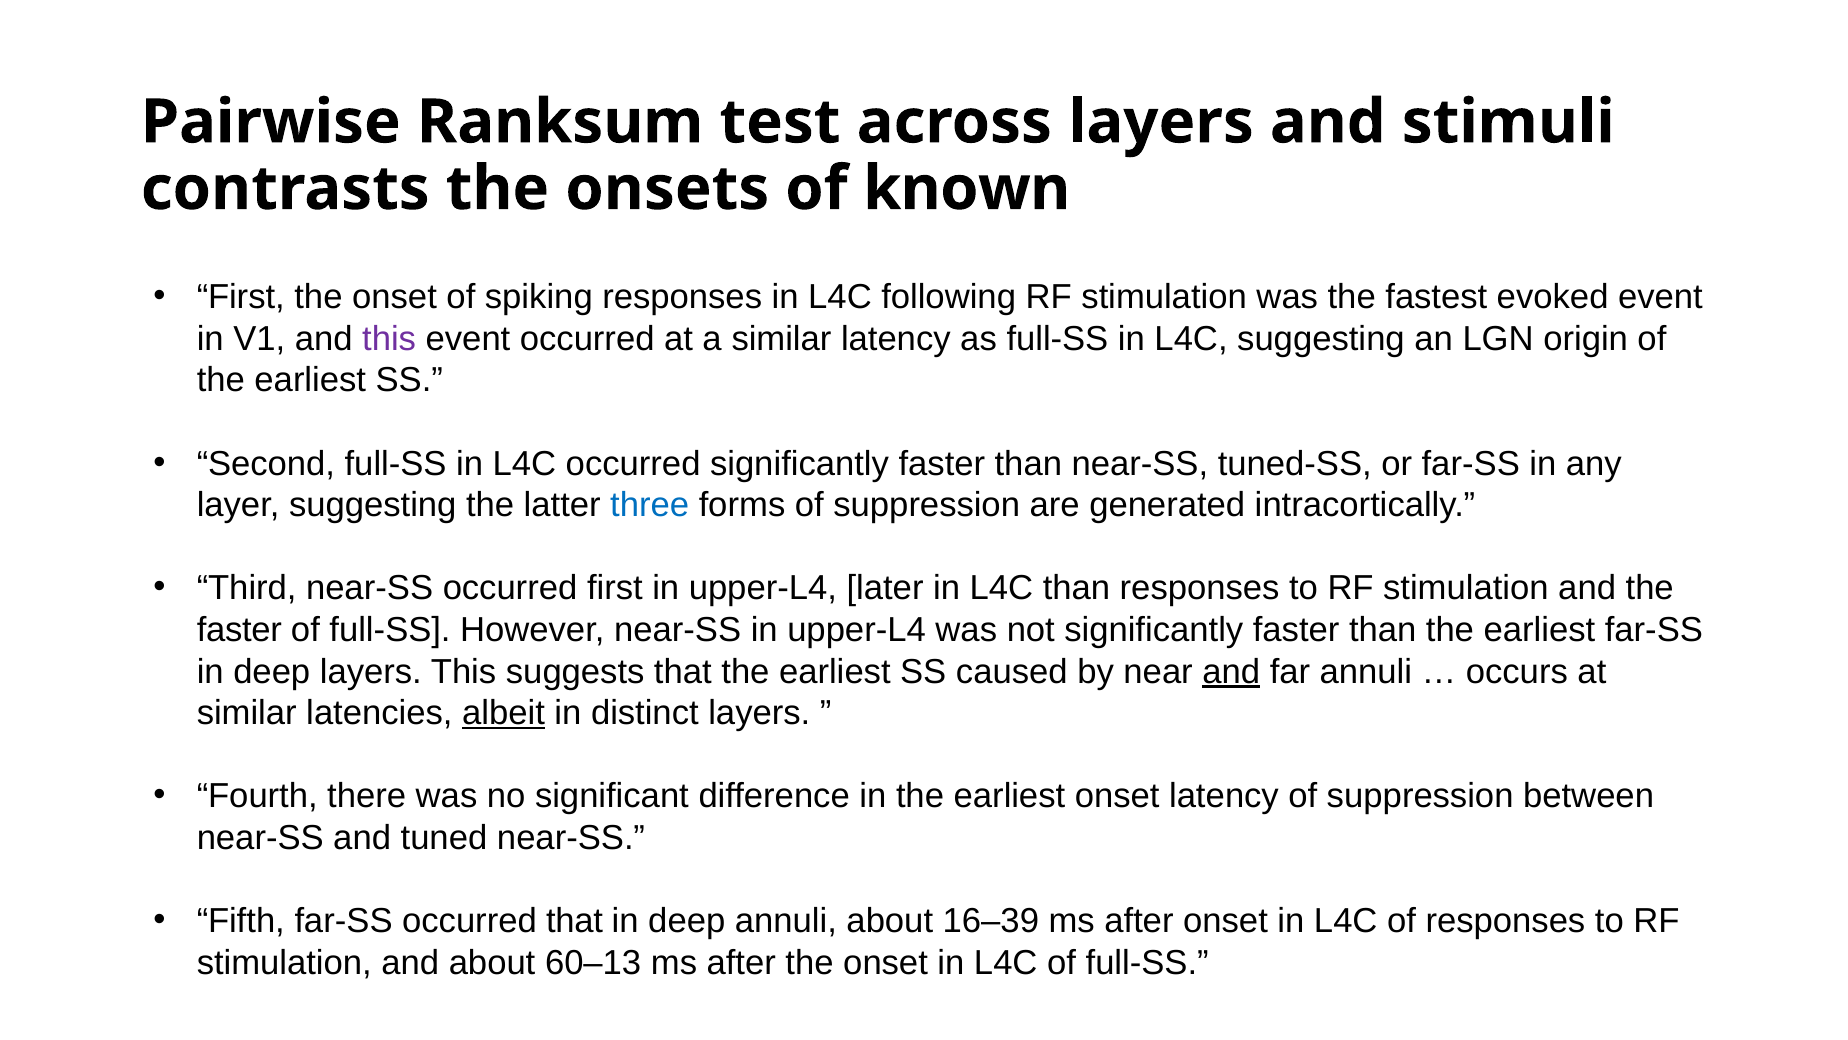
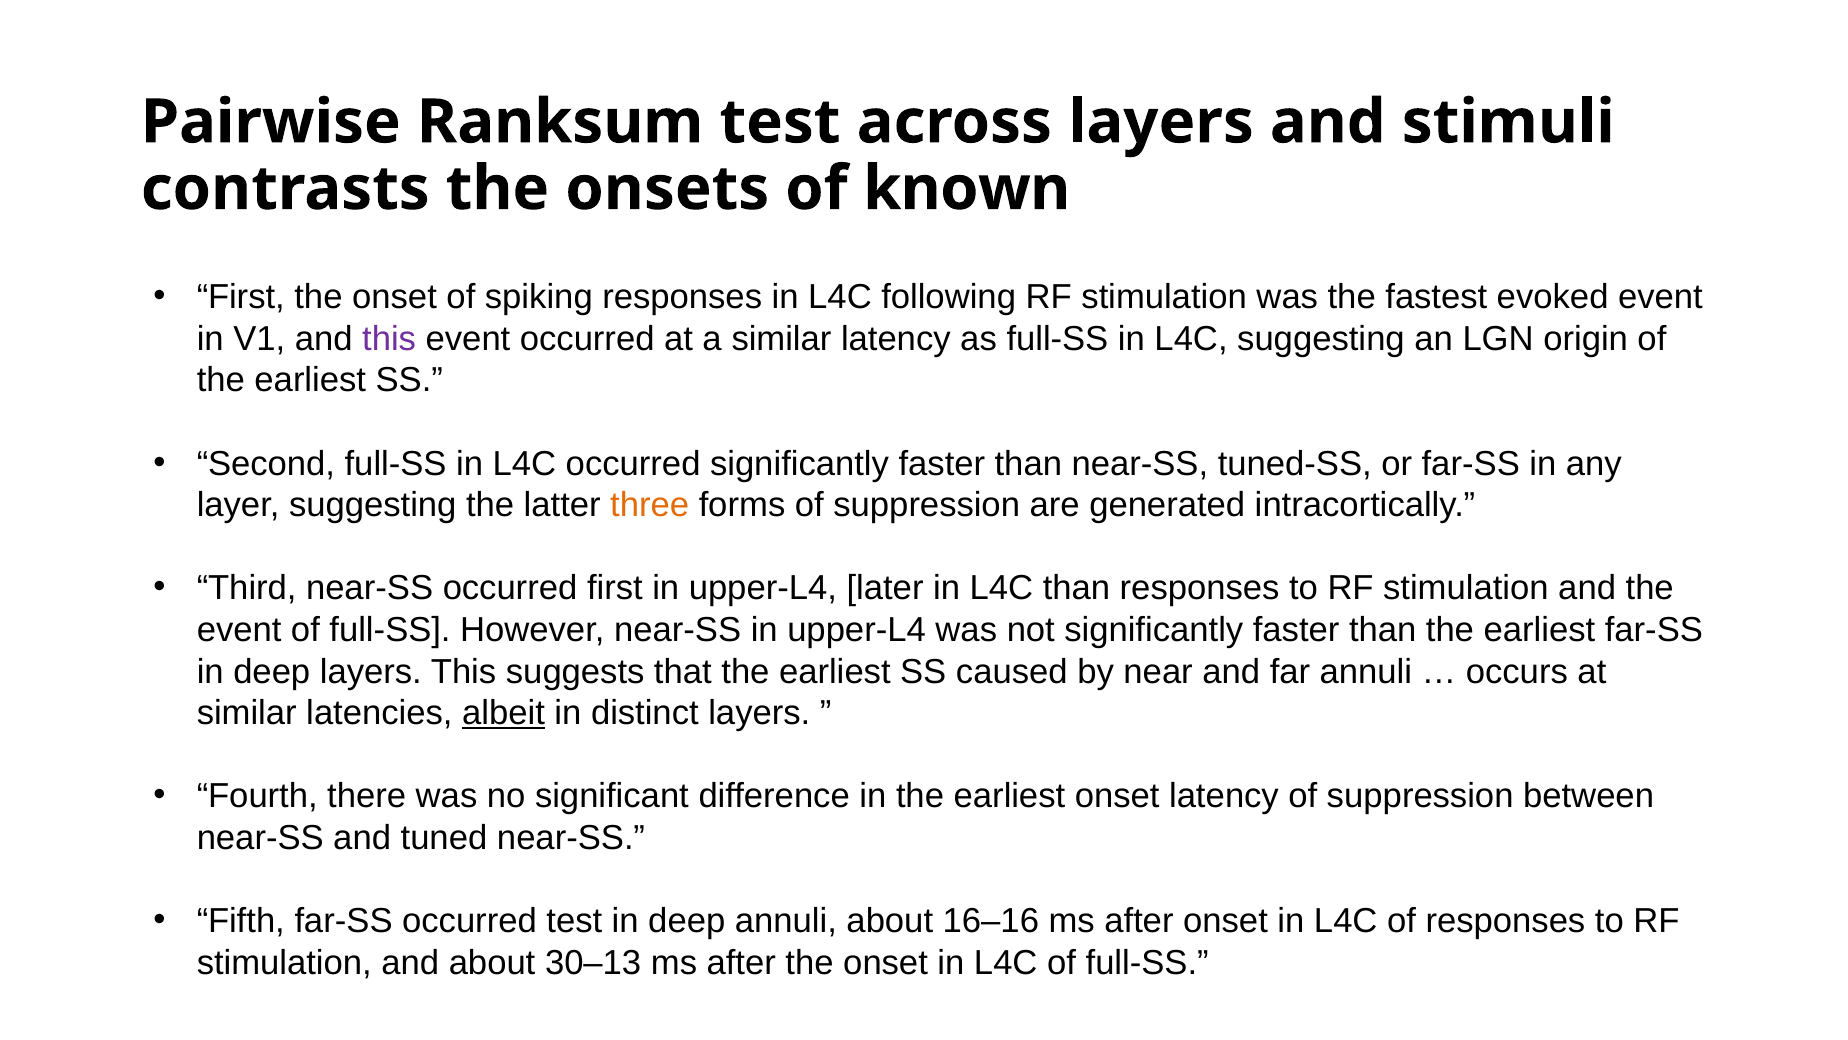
three colour: blue -> orange
faster at (239, 630): faster -> event
and at (1231, 671) underline: present -> none
occurred that: that -> test
16–39: 16–39 -> 16–16
60–13: 60–13 -> 30–13
